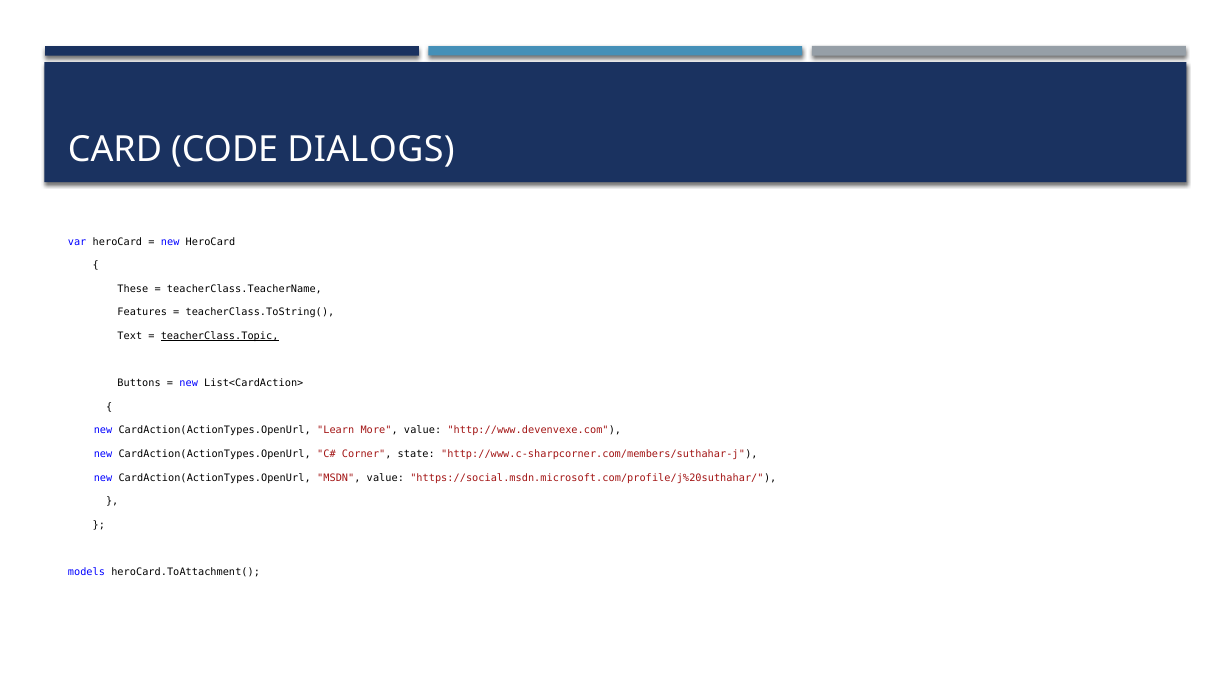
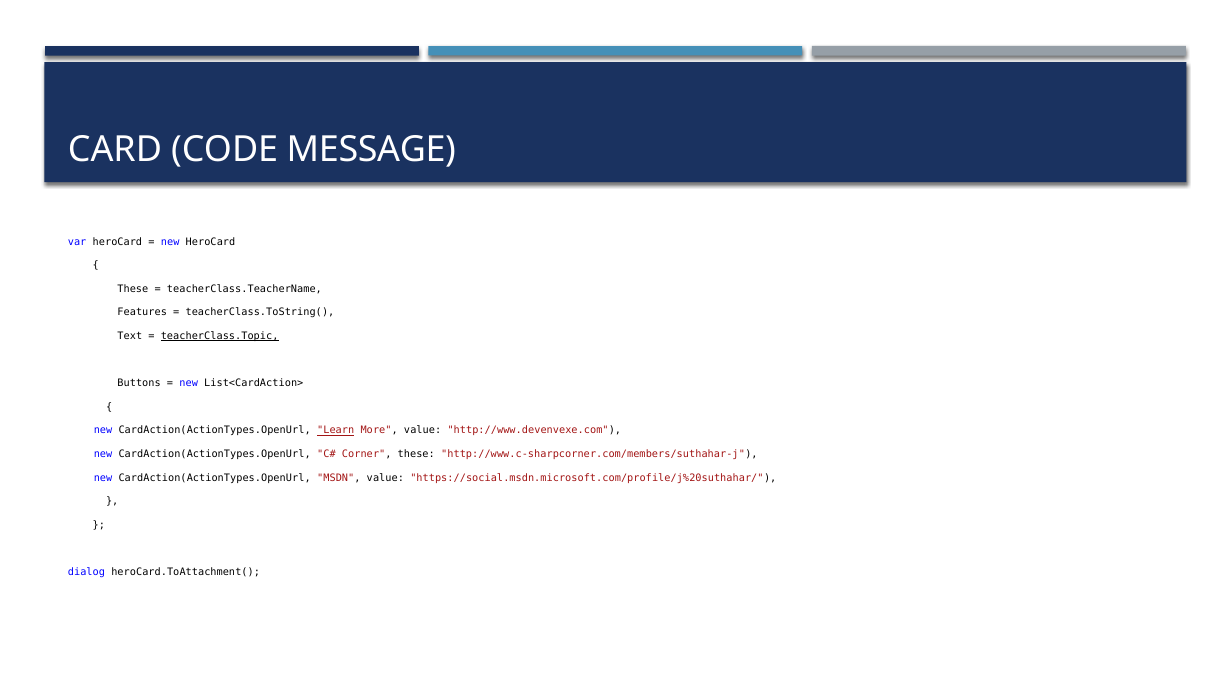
DIALOGS: DIALOGS -> MESSAGE
Learn underline: none -> present
Corner state: state -> these
models: models -> dialog
